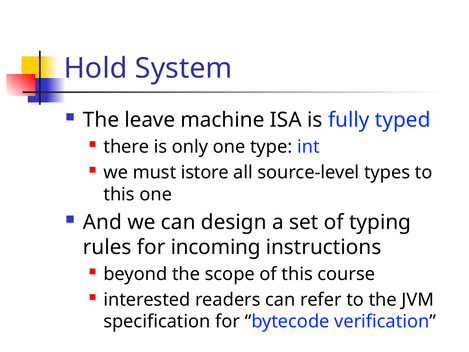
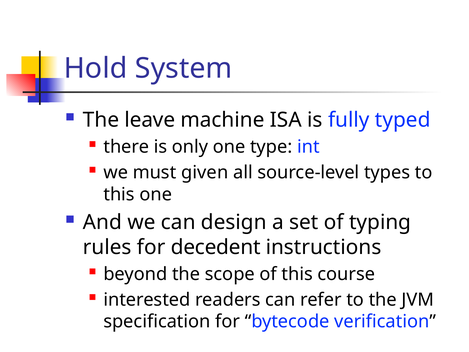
istore: istore -> given
incoming: incoming -> decedent
